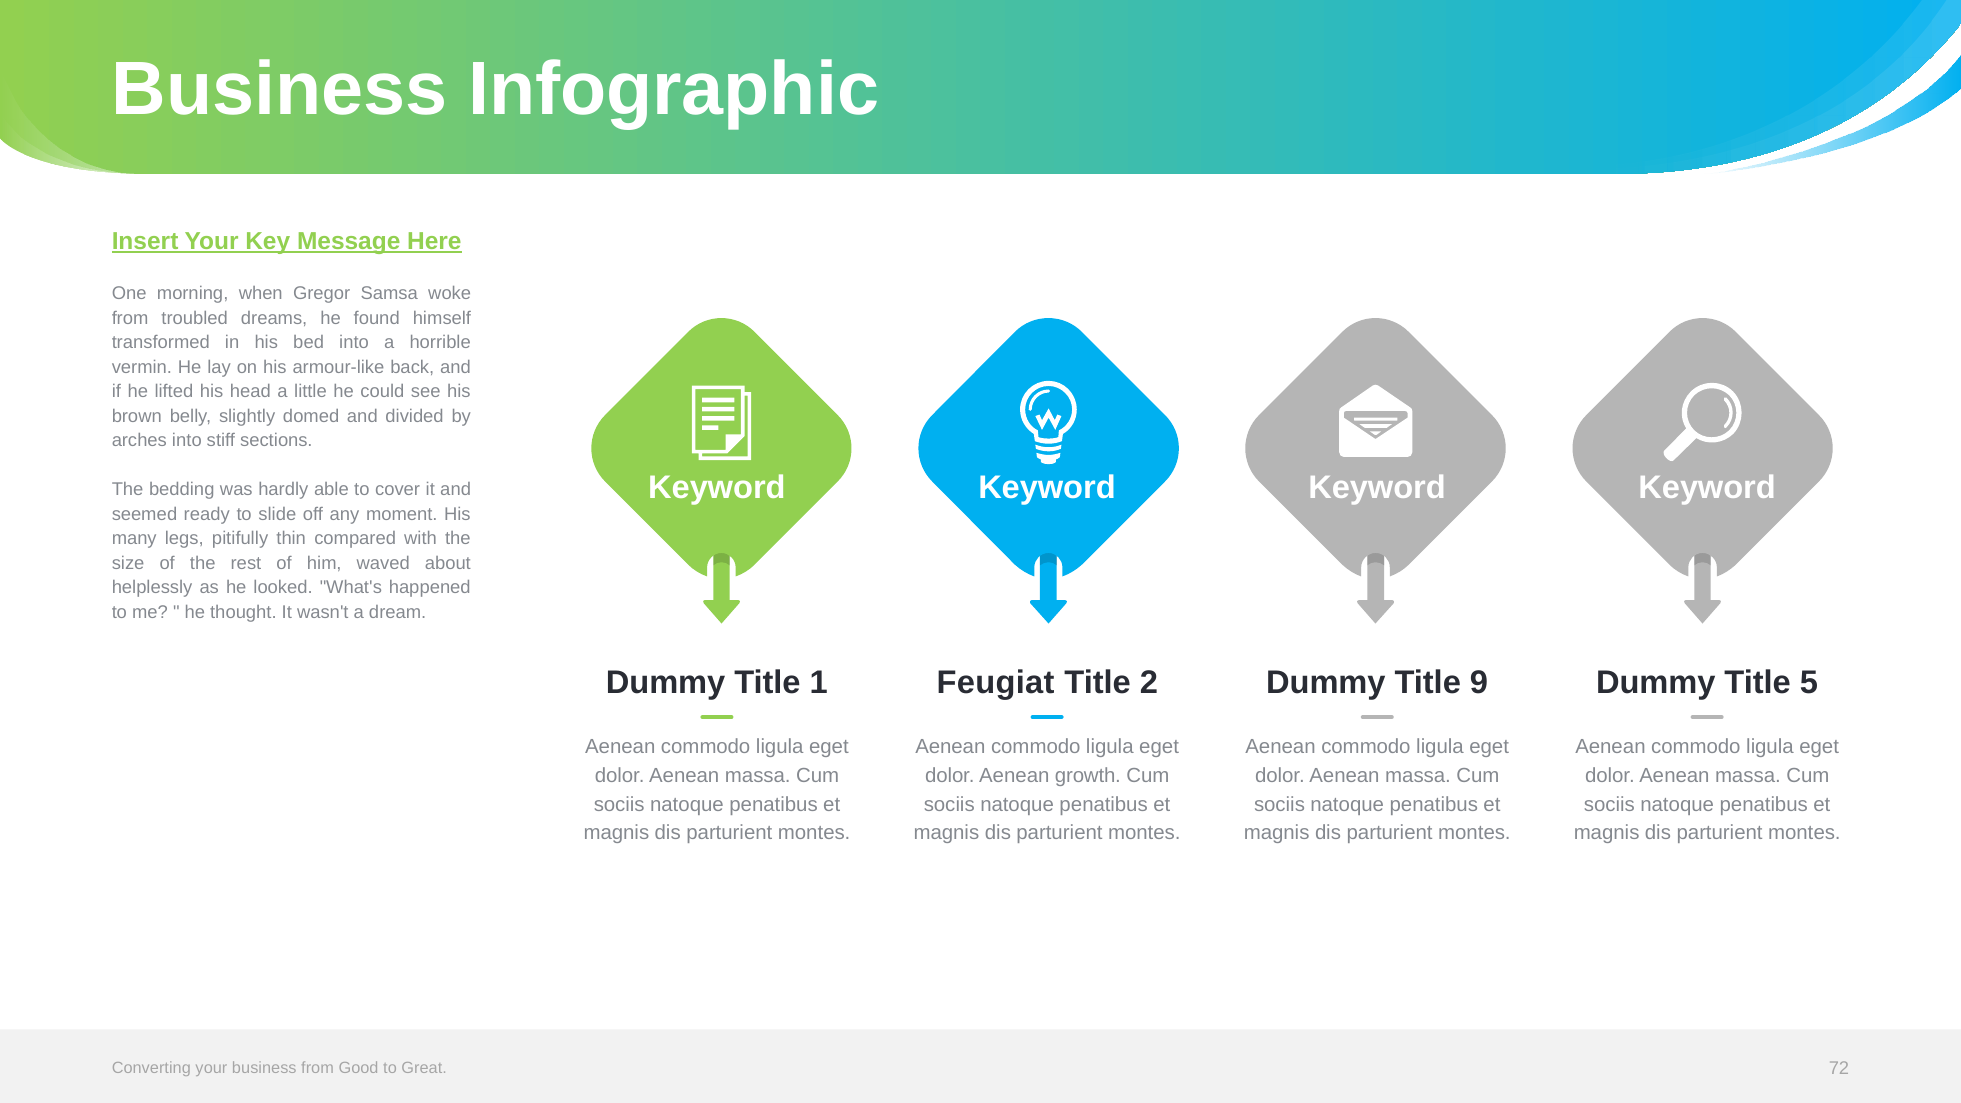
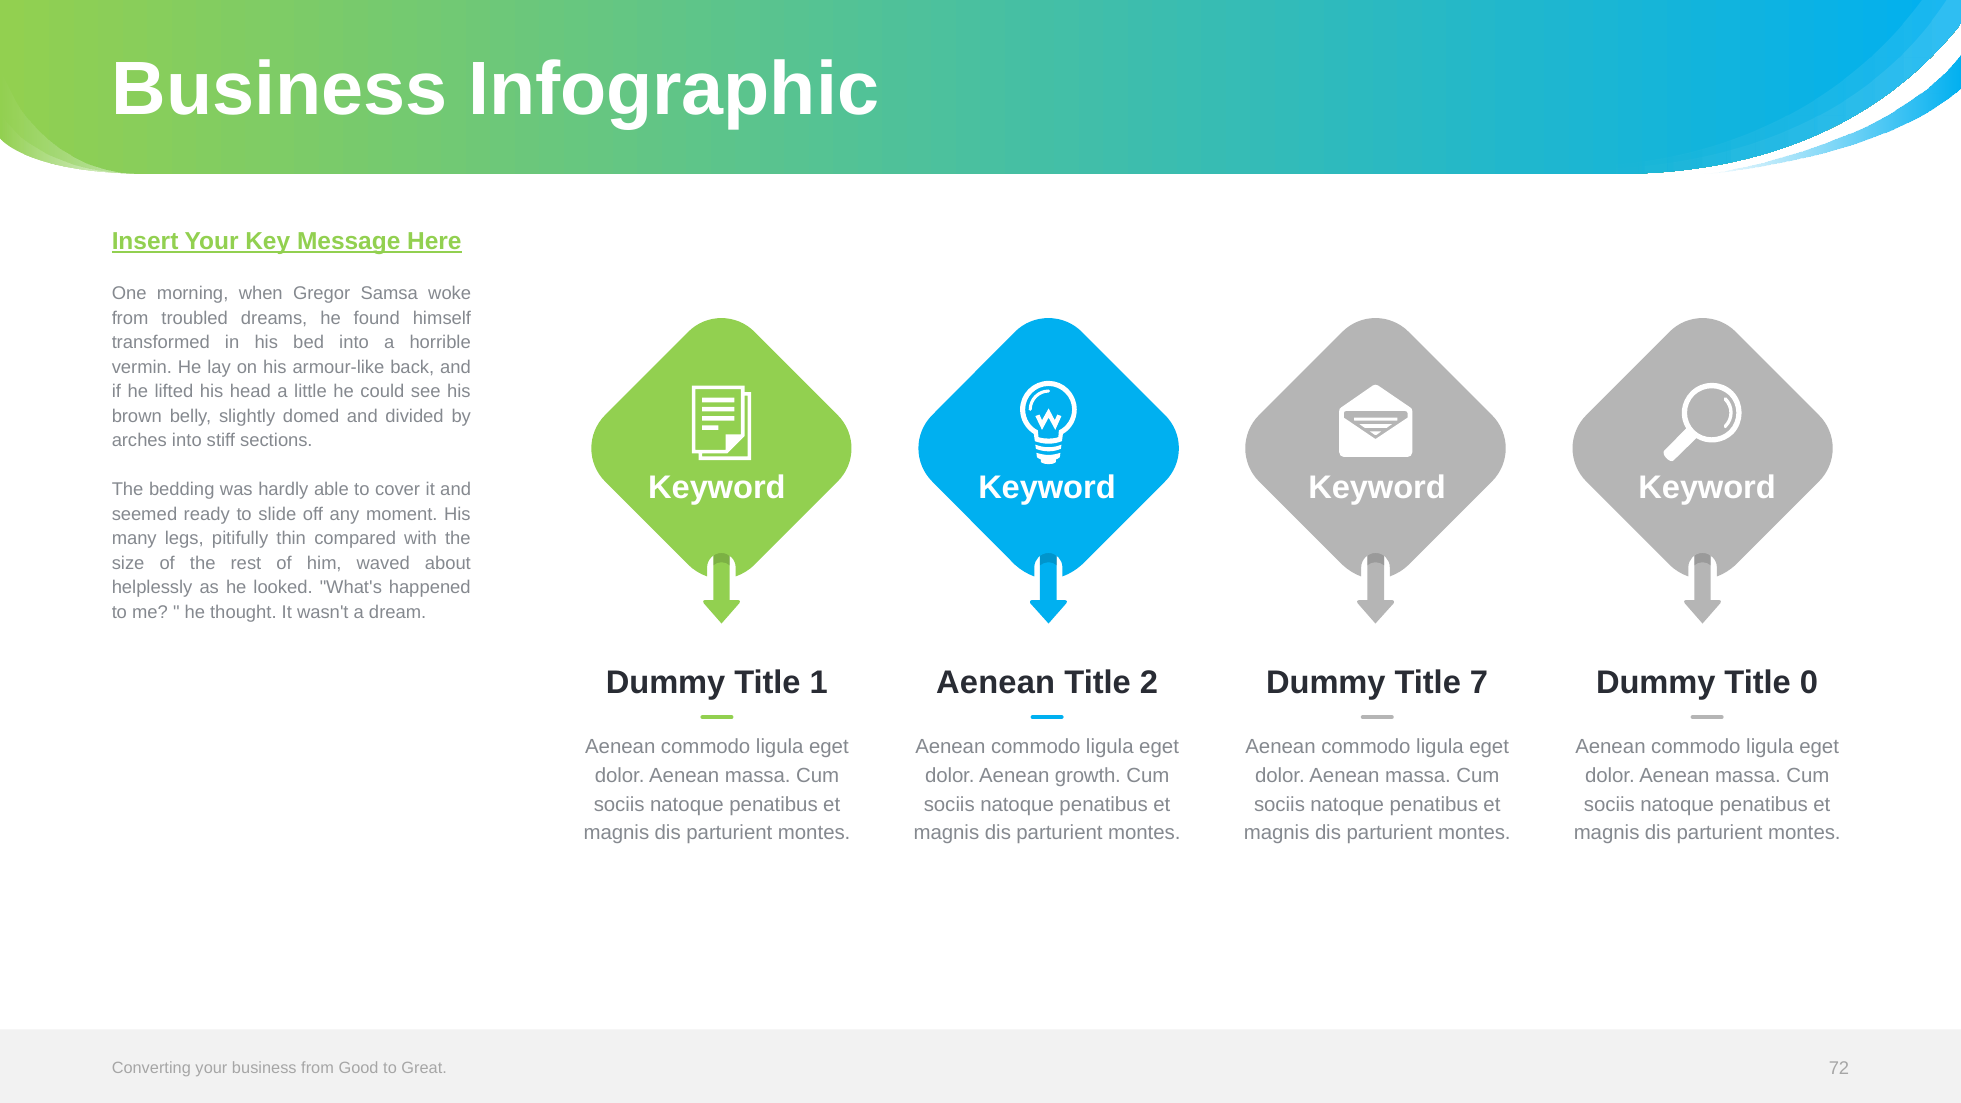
Feugiat at (996, 683): Feugiat -> Aenean
9: 9 -> 7
5: 5 -> 0
